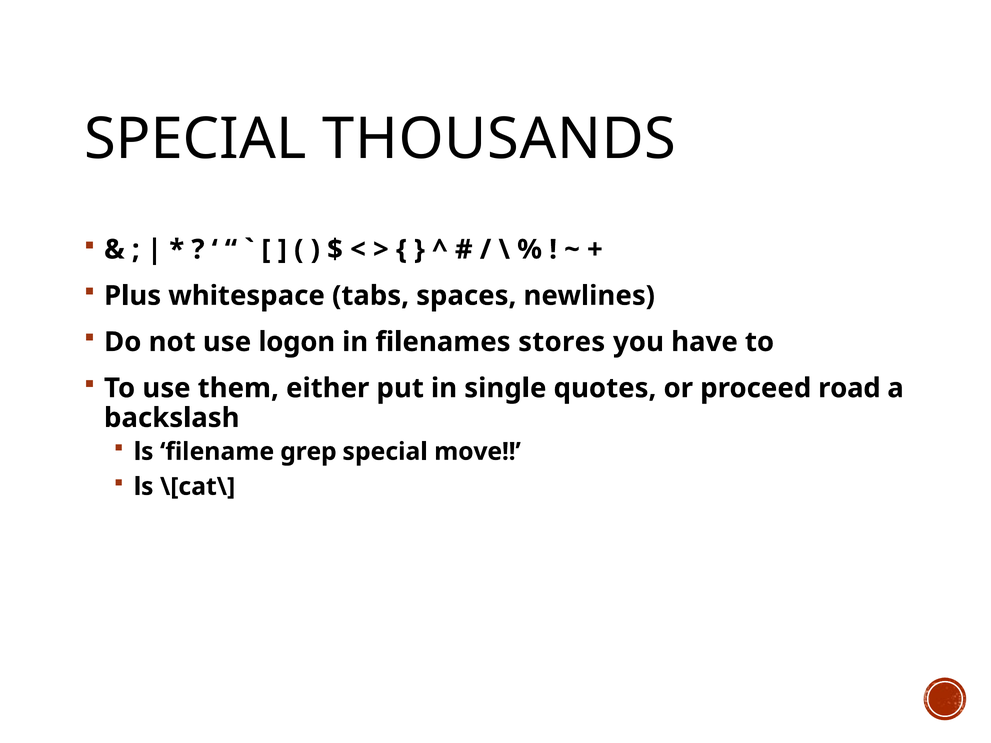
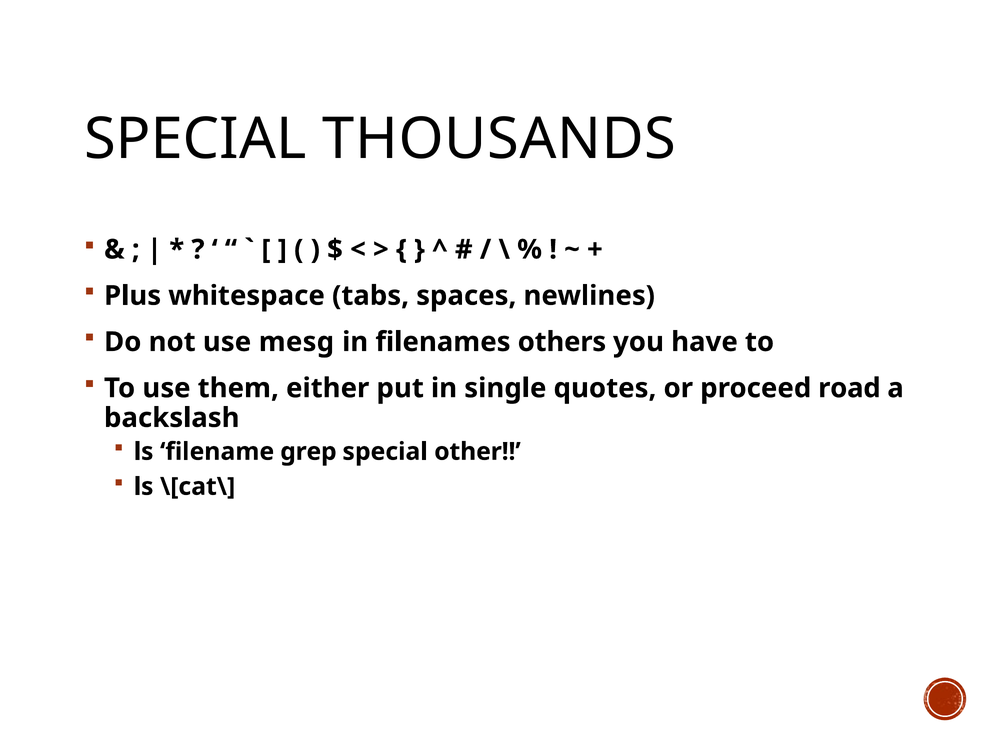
logon: logon -> mesg
stores: stores -> others
move: move -> other
